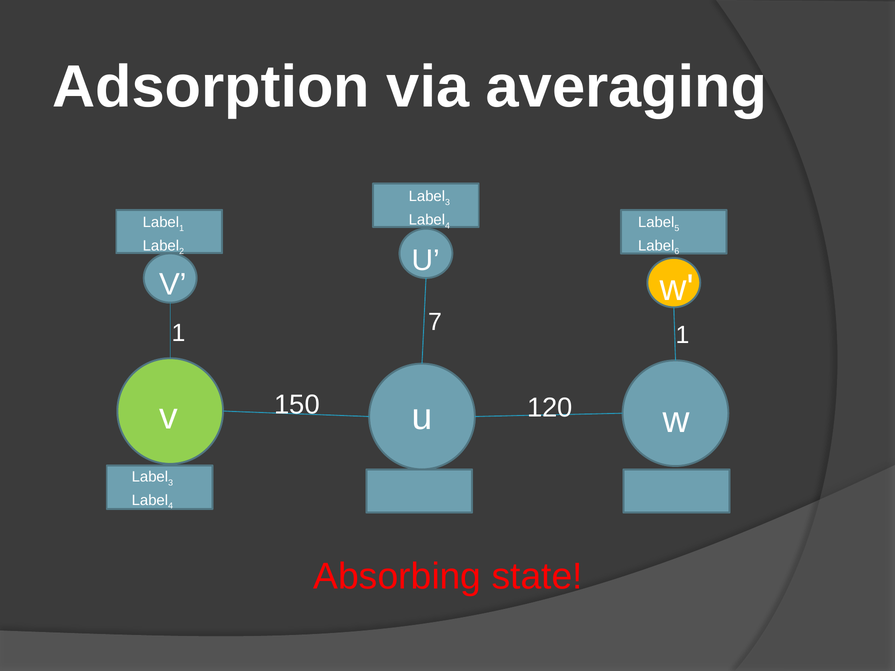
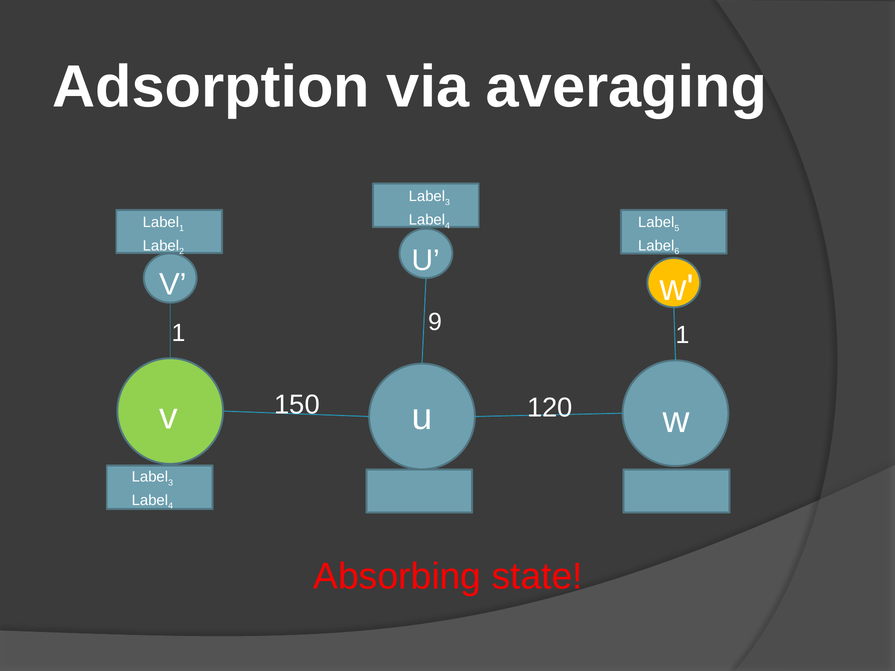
7: 7 -> 9
